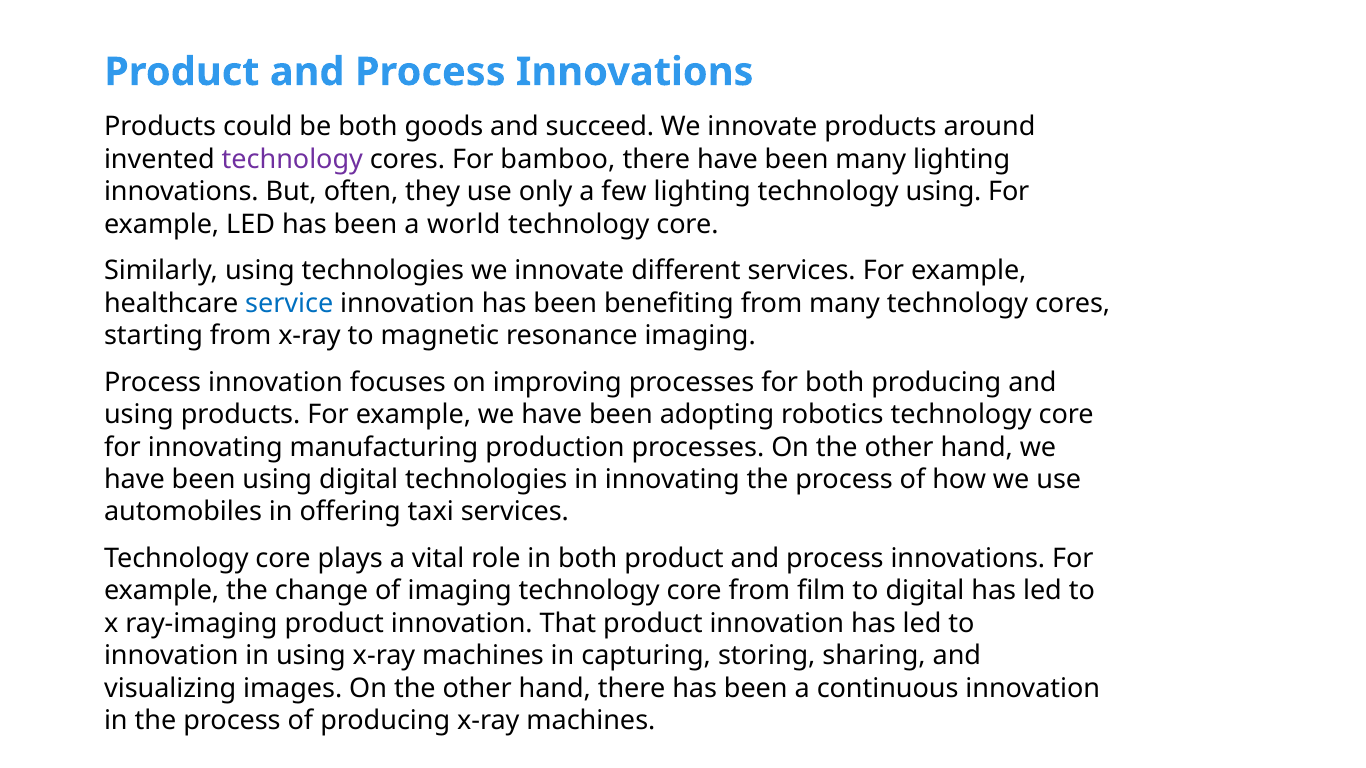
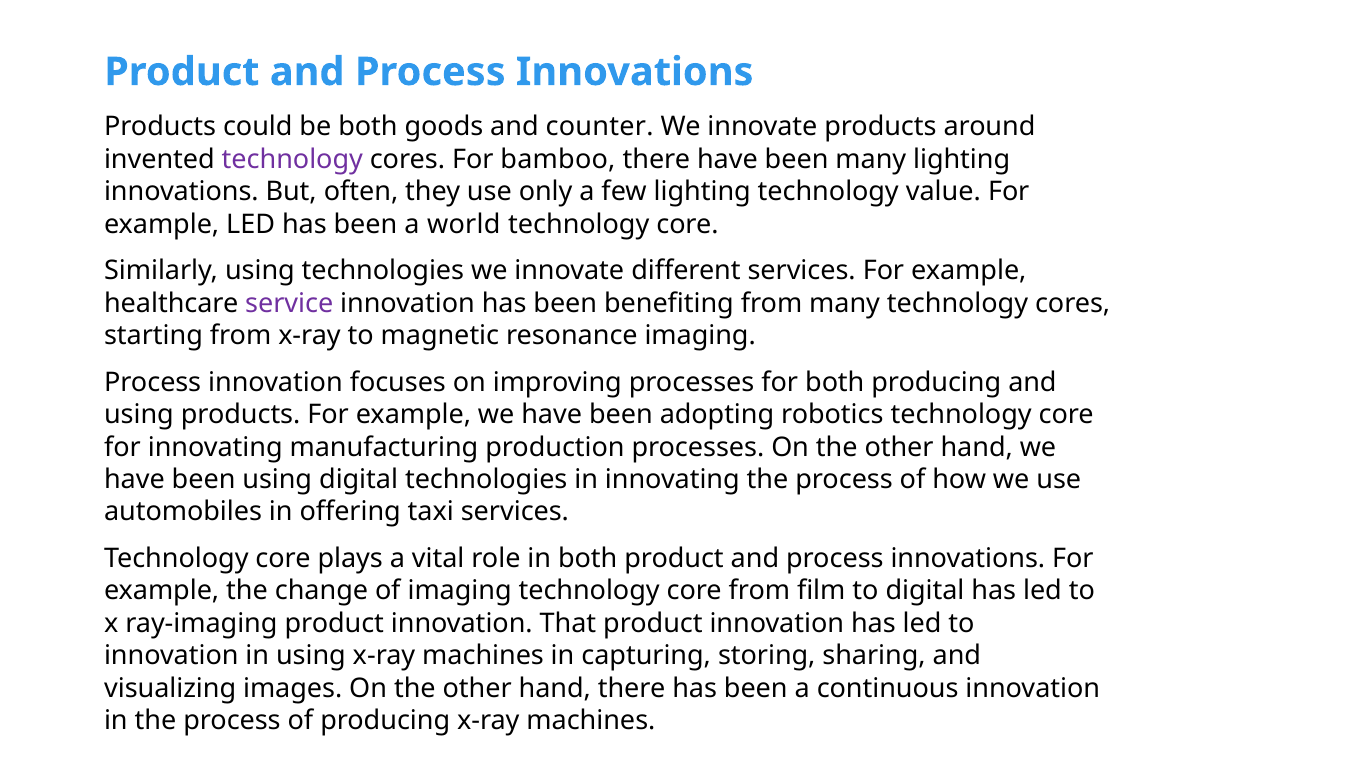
succeed: succeed -> counter
technology using: using -> value
service colour: blue -> purple
